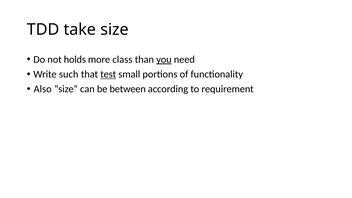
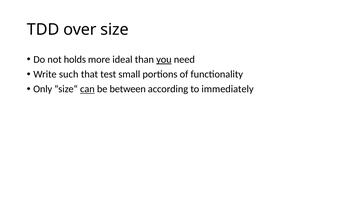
take: take -> over
class: class -> ideal
test underline: present -> none
Also: Also -> Only
can underline: none -> present
requirement: requirement -> immediately
